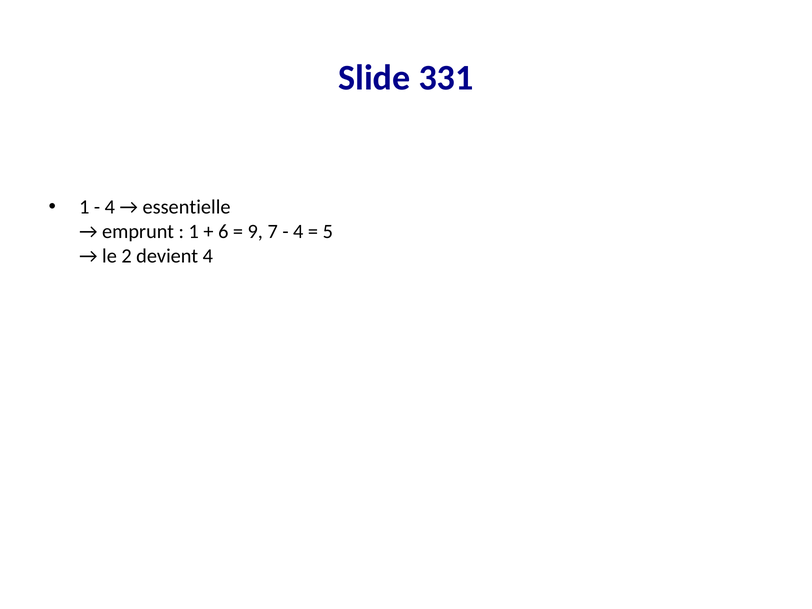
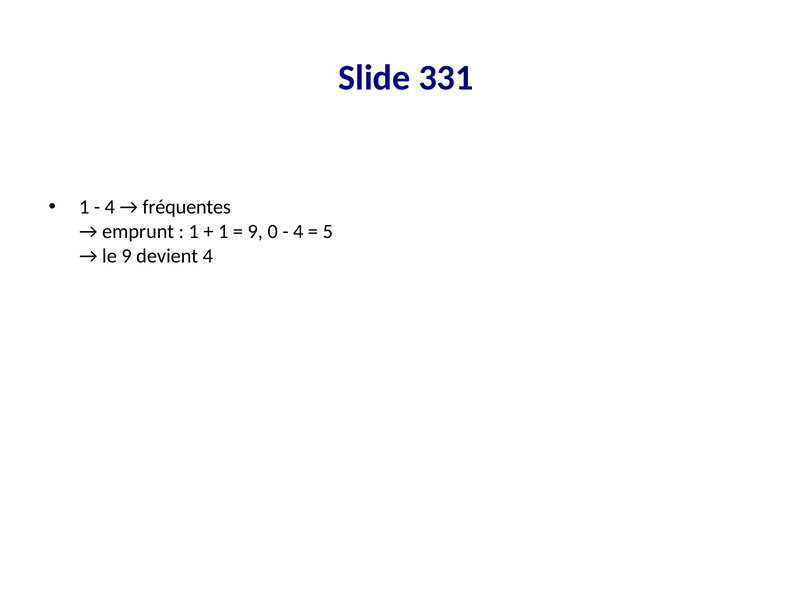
essentielle: essentielle -> fréquentes
6 at (223, 231): 6 -> 1
7: 7 -> 0
le 2: 2 -> 9
